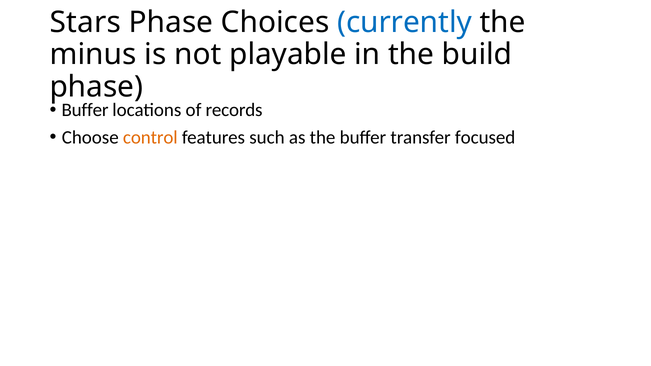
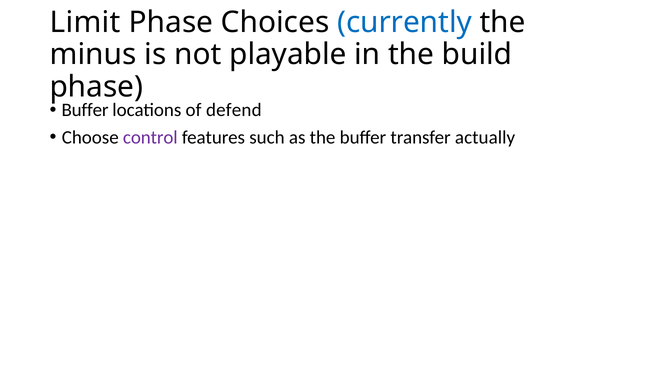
Stars: Stars -> Limit
records: records -> defend
control colour: orange -> purple
focused: focused -> actually
